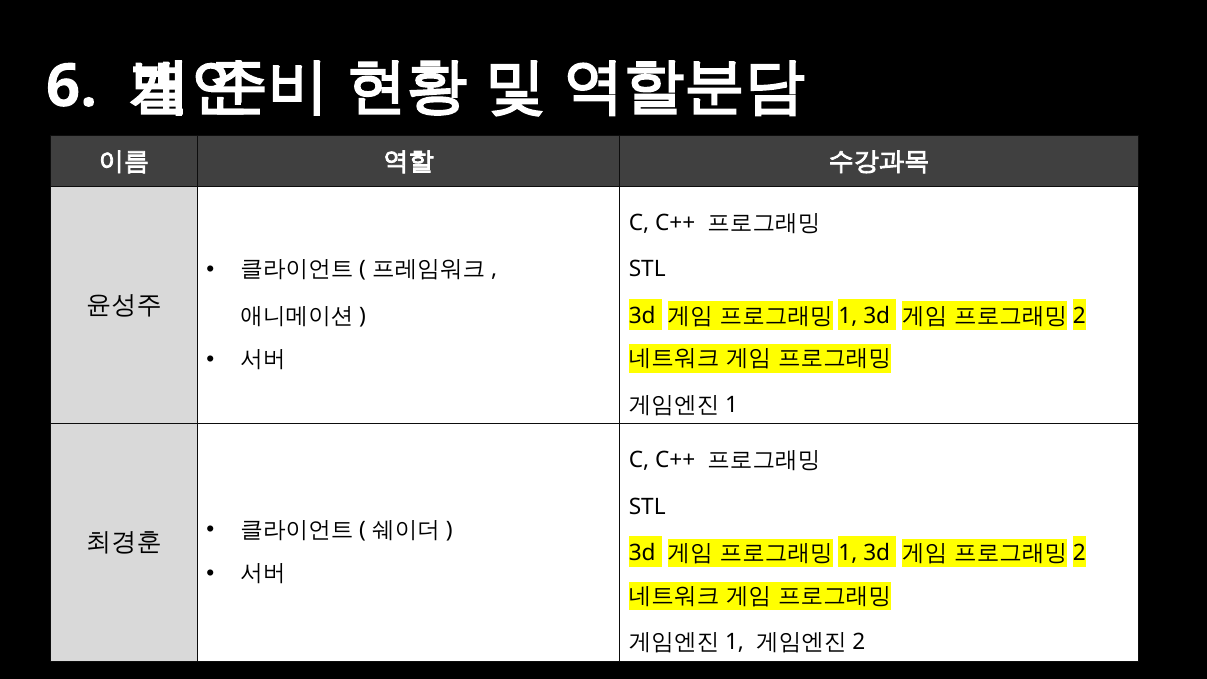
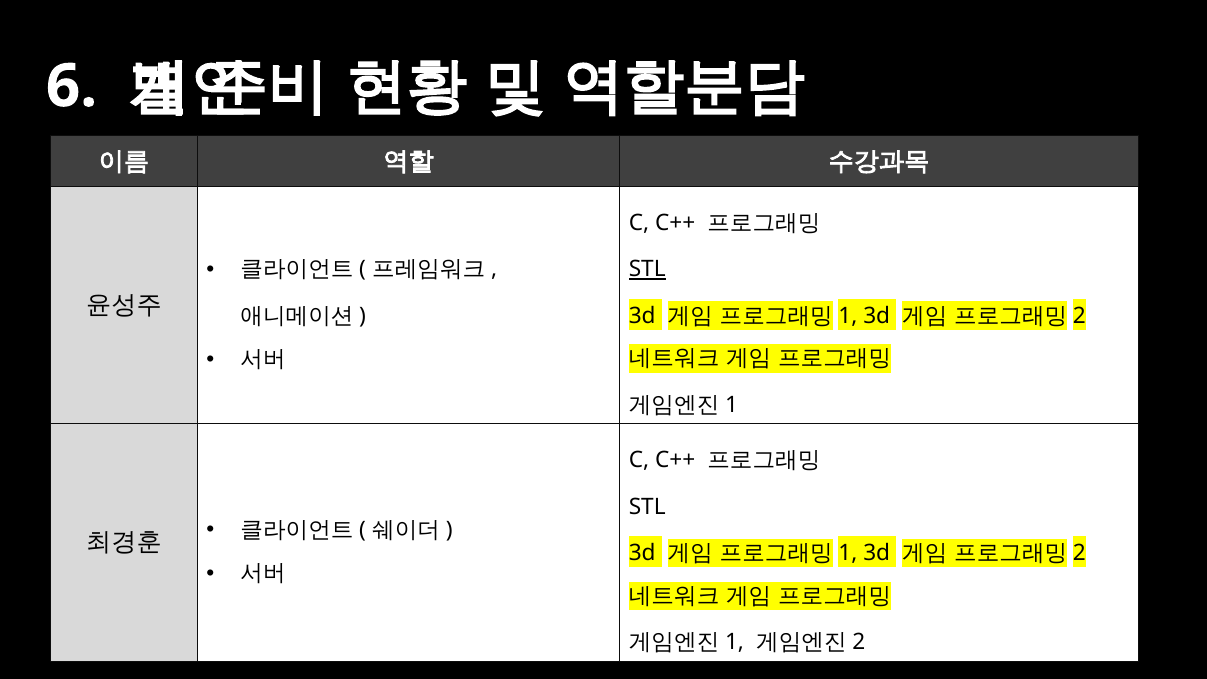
STL at (647, 269) underline: none -> present
